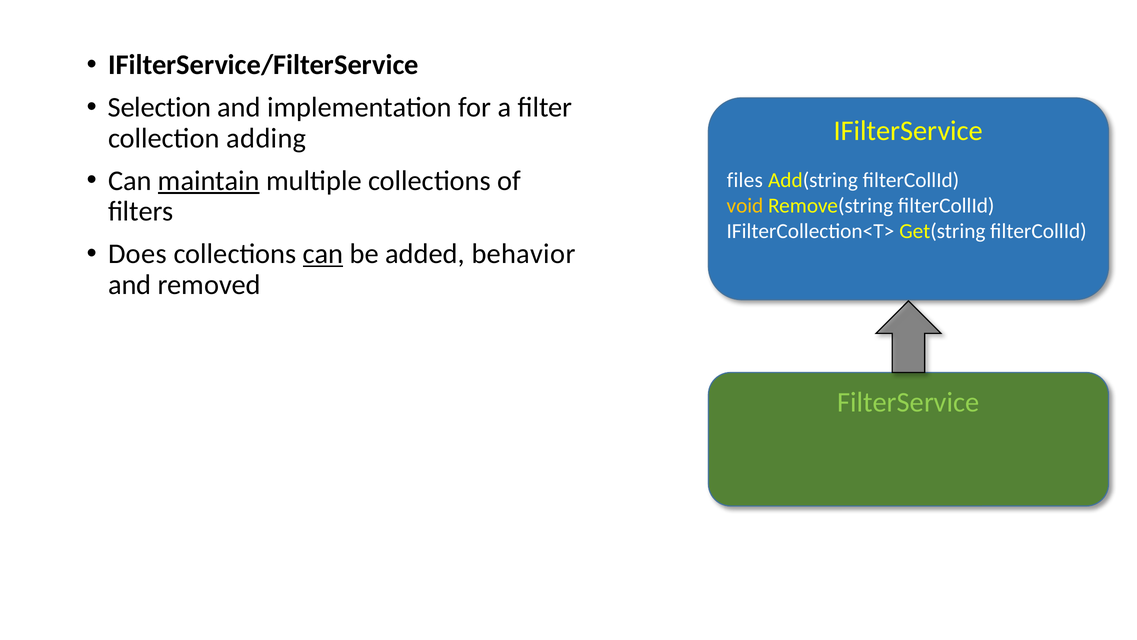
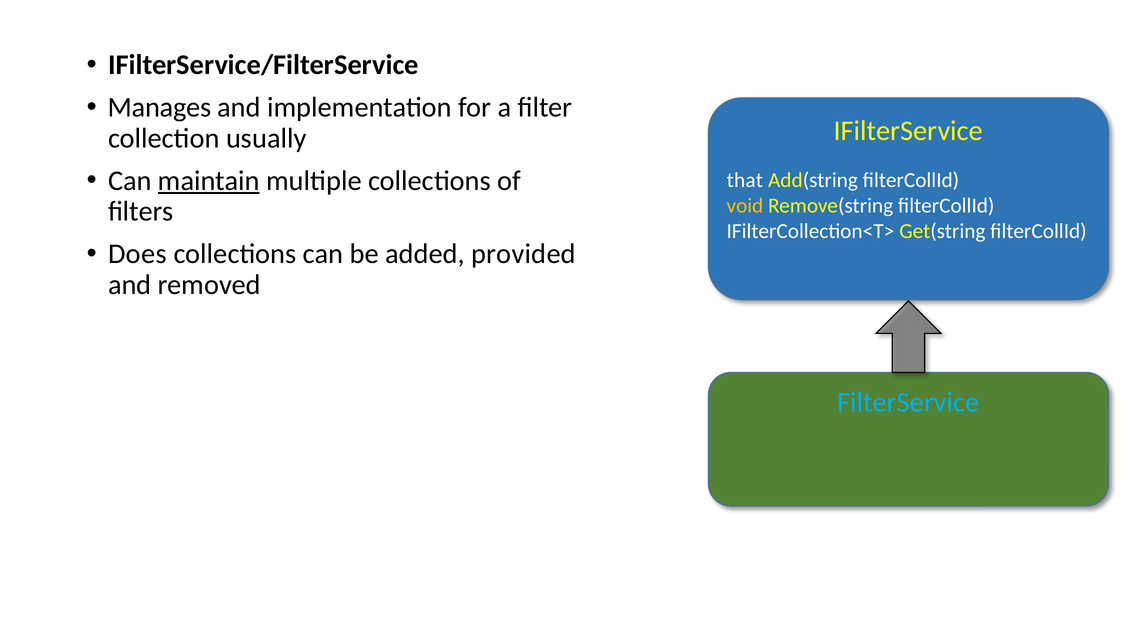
Selection: Selection -> Manages
adding: adding -> usually
files: files -> that
can at (323, 254) underline: present -> none
behavior: behavior -> provided
FilterService colour: light green -> light blue
